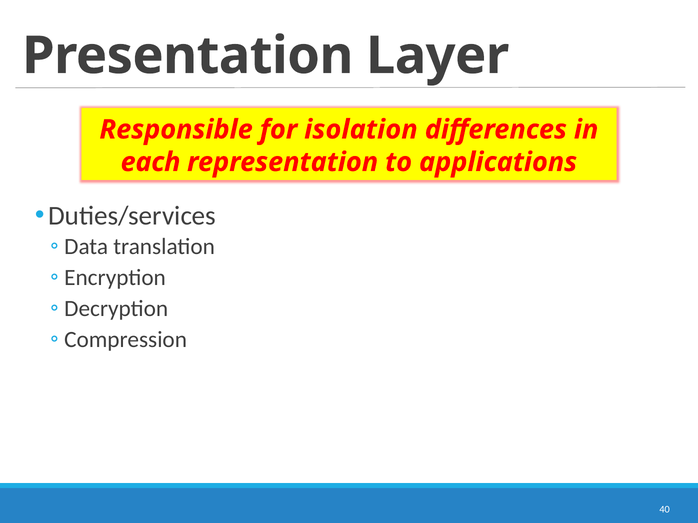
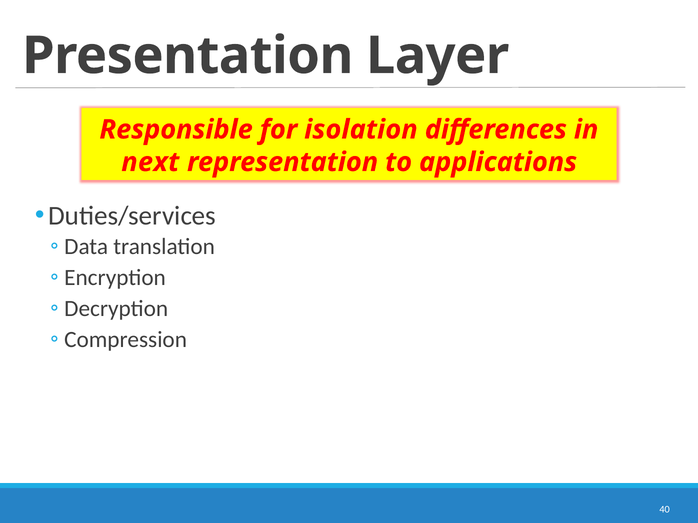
each: each -> next
